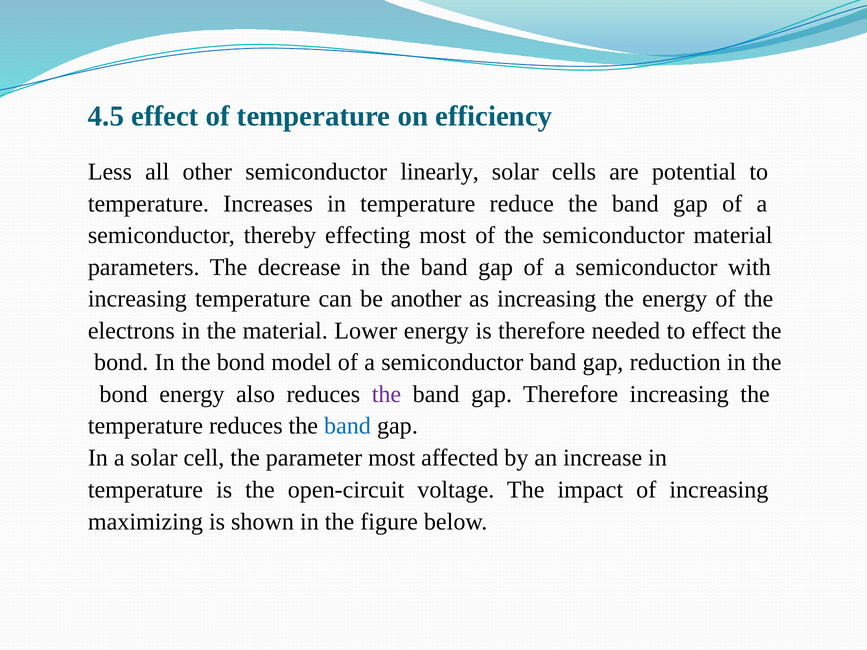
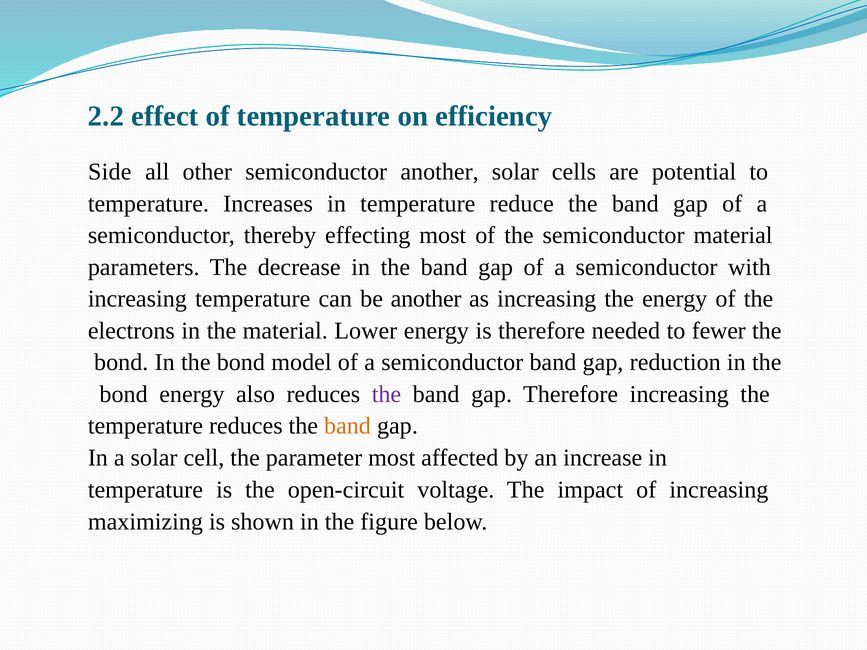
4.5: 4.5 -> 2.2
Less: Less -> Side
semiconductor linearly: linearly -> another
to effect: effect -> fewer
band at (348, 426) colour: blue -> orange
